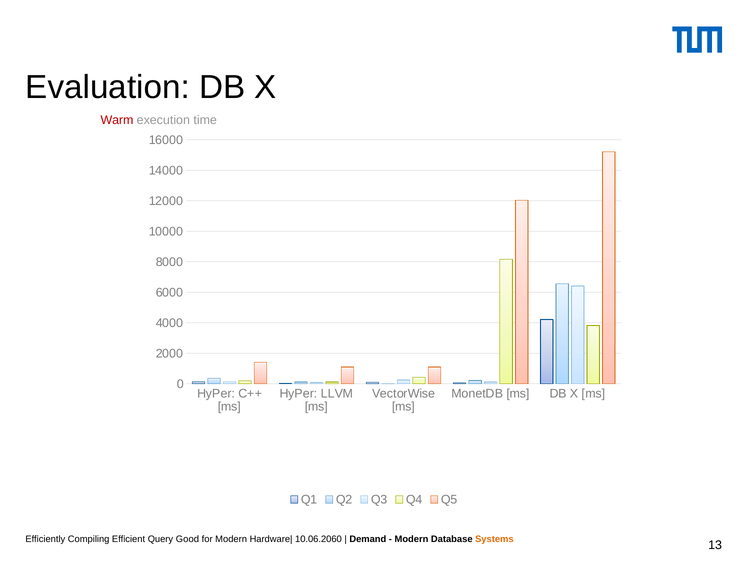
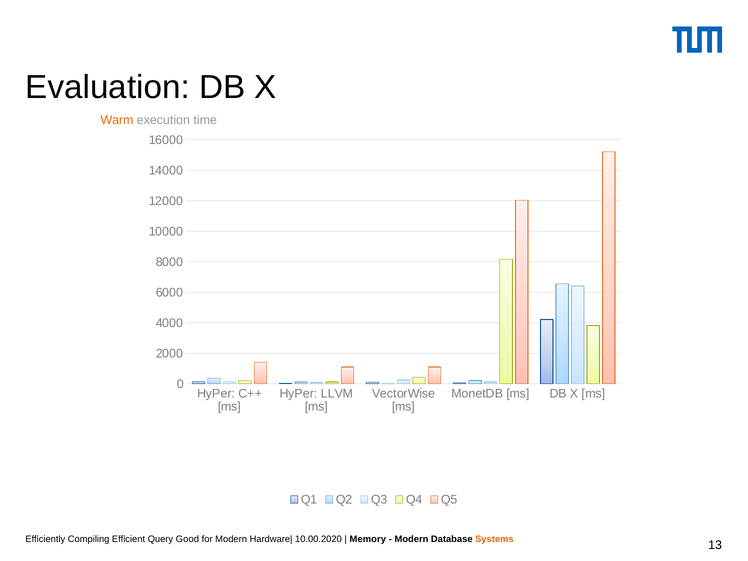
Warm colour: red -> orange
10.06.2060: 10.06.2060 -> 10.00.2020
Demand: Demand -> Memory
